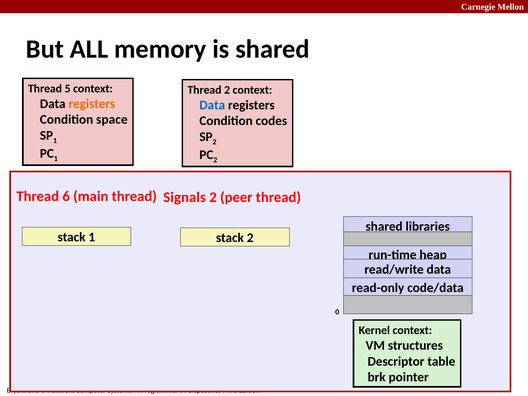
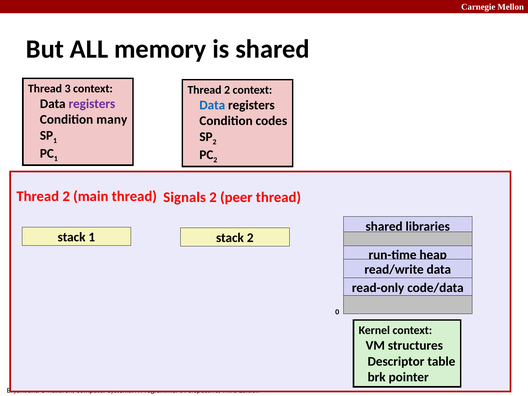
5: 5 -> 3
registers at (92, 104) colour: orange -> purple
space: space -> many
6 at (66, 196): 6 -> 2
